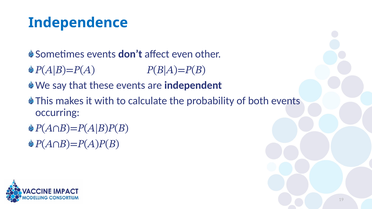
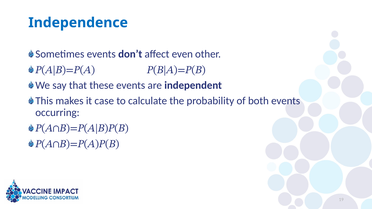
with: with -> case
